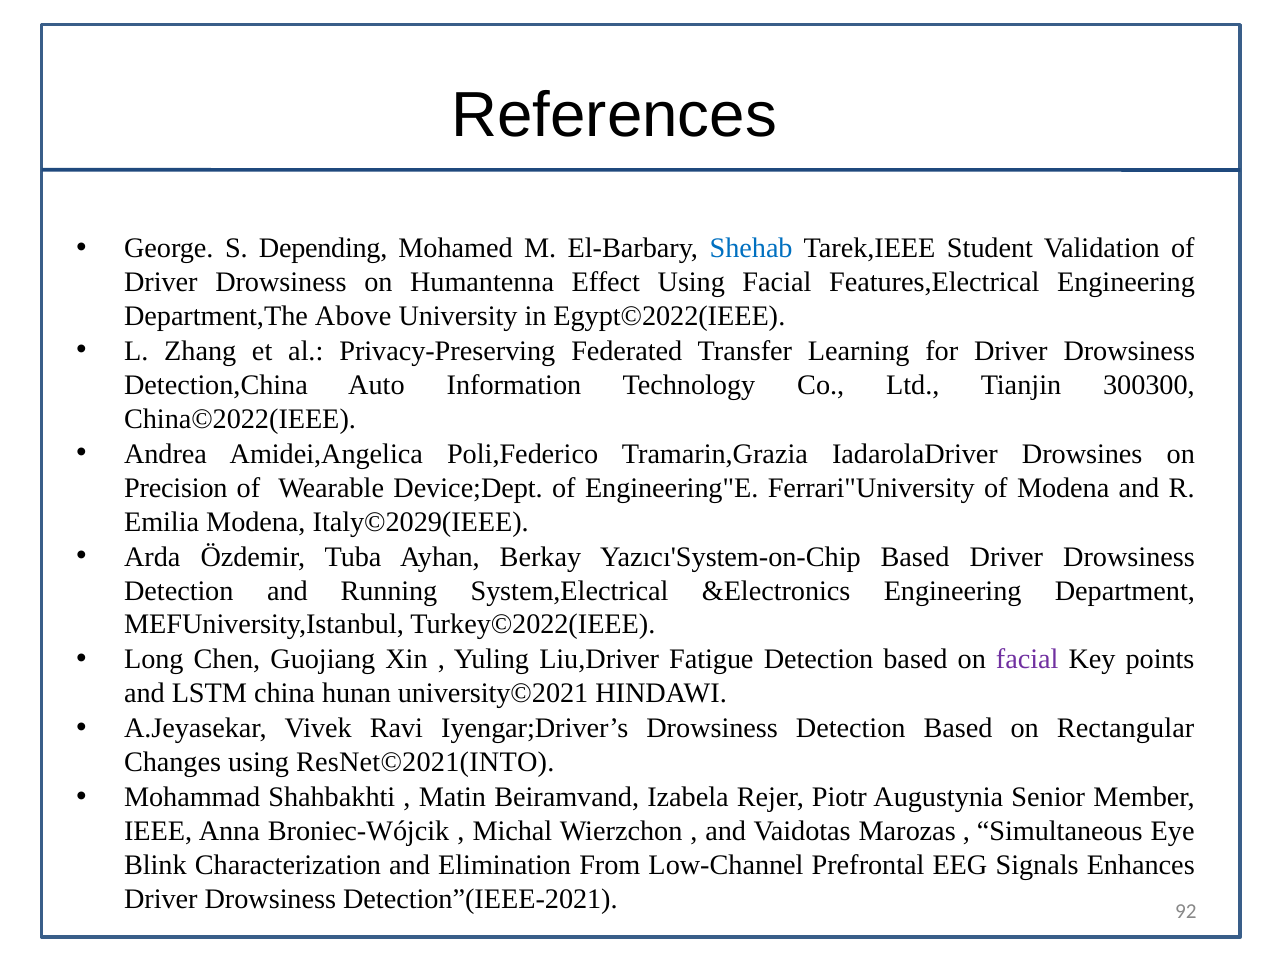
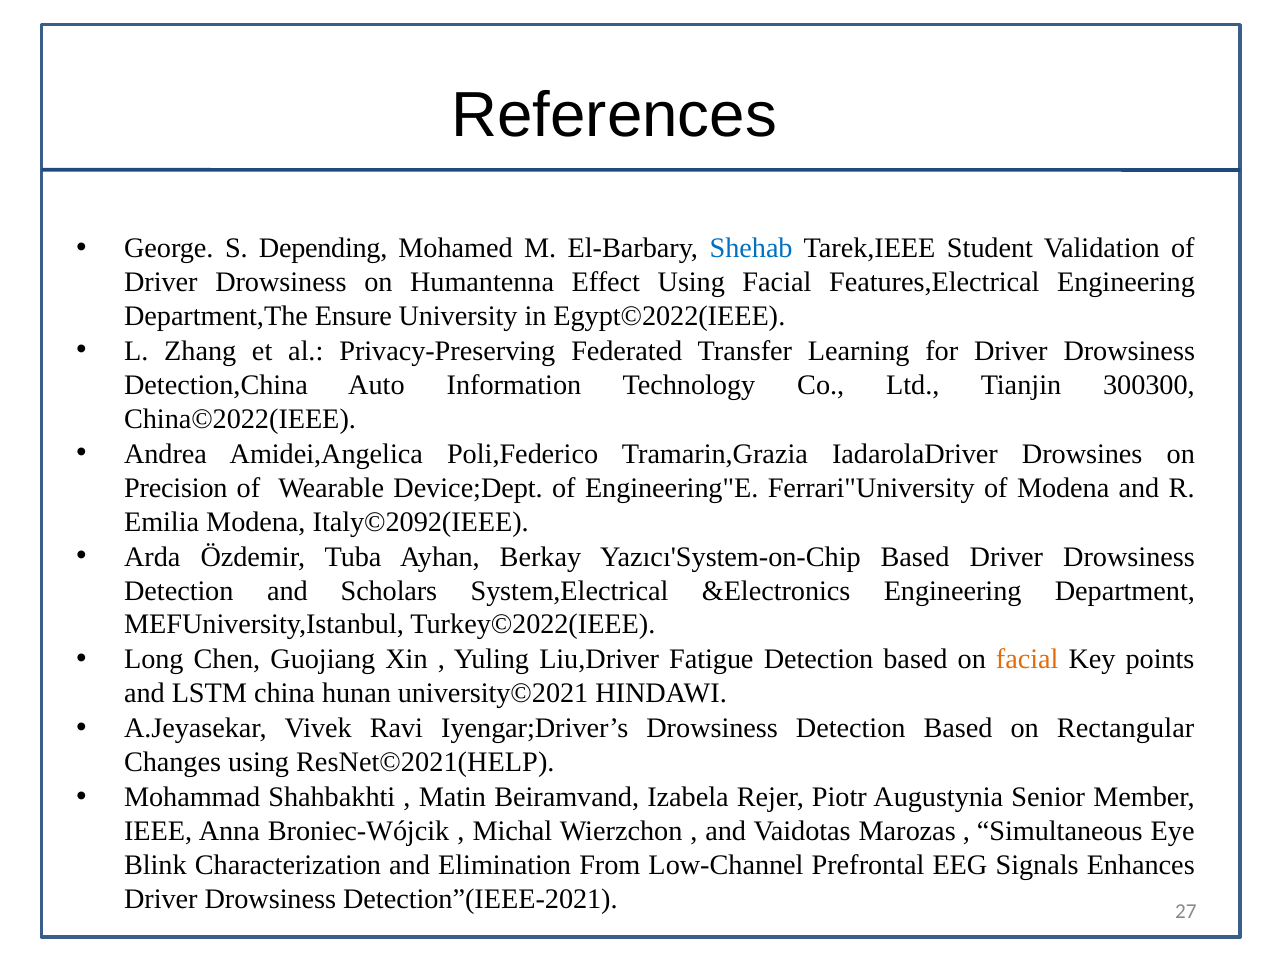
Above: Above -> Ensure
Italy©2029(IEEE: Italy©2029(IEEE -> Italy©2092(IEEE
Running: Running -> Scholars
facial at (1027, 659) colour: purple -> orange
ResNet©2021(INTO: ResNet©2021(INTO -> ResNet©2021(HELP
92: 92 -> 27
